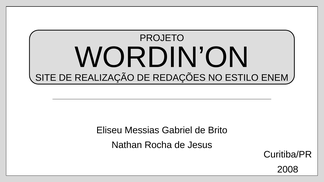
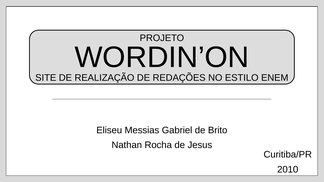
2008: 2008 -> 2010
